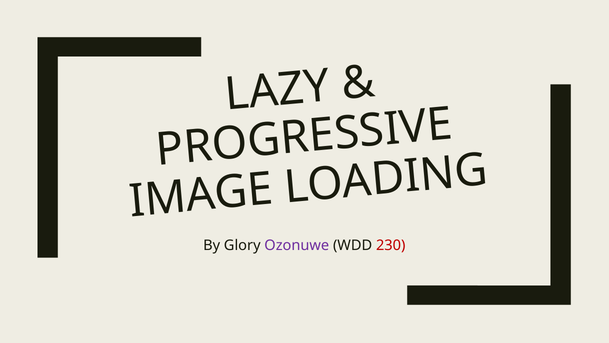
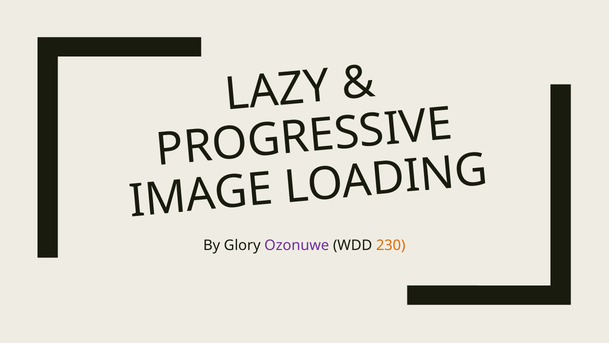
230 colour: red -> orange
